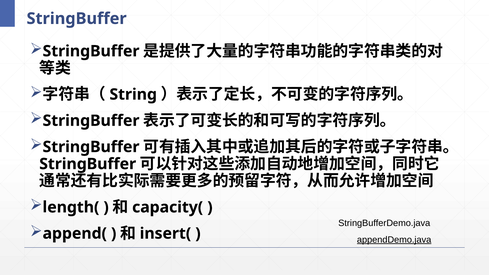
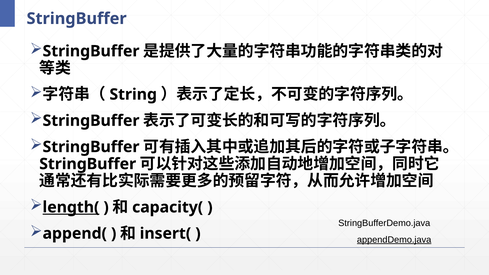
length( underline: none -> present
